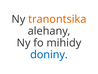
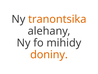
doniny colour: blue -> orange
